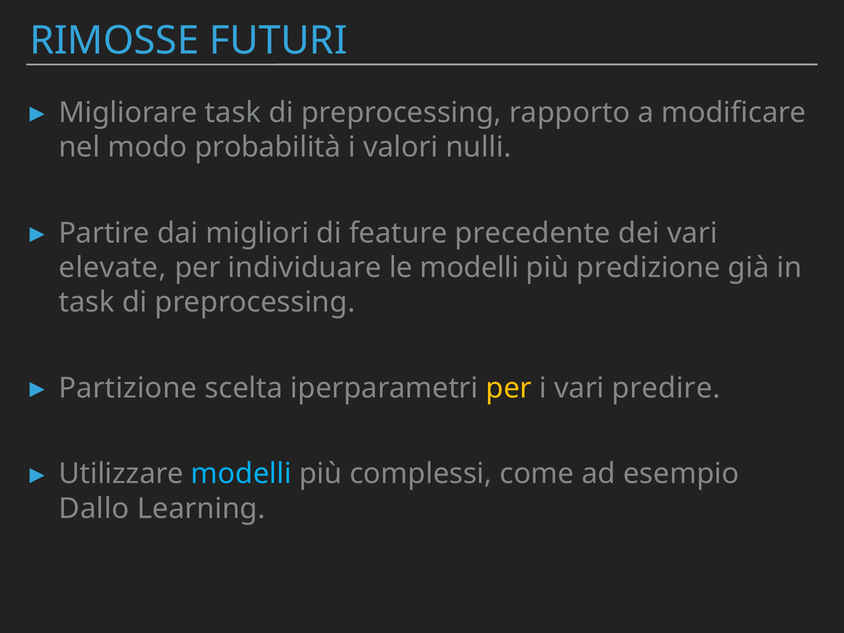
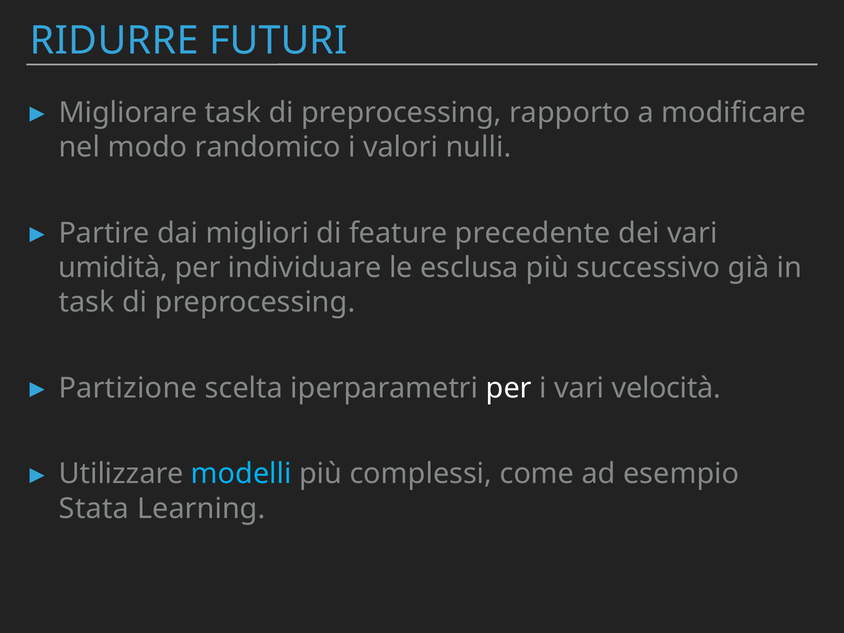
RIMOSSE: RIMOSSE -> RIDURRE
probabilità: probabilità -> randomico
elevate: elevate -> umidità
le modelli: modelli -> esclusa
predizione: predizione -> successivo
per at (509, 388) colour: yellow -> white
predire: predire -> velocità
Dallo: Dallo -> Stata
